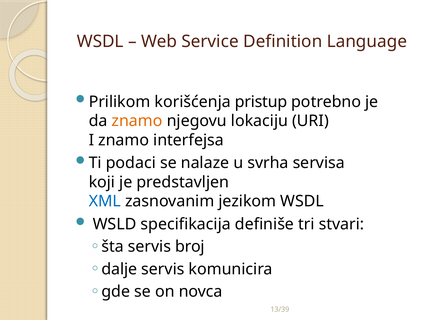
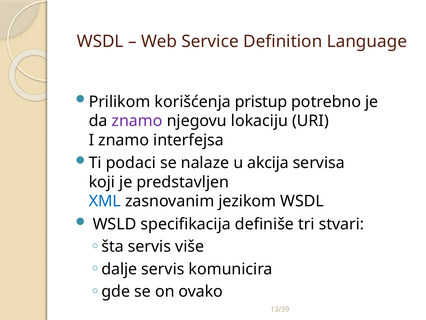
znamo at (137, 121) colour: orange -> purple
svrha: svrha -> akcija
broj: broj -> više
novca: novca -> ovako
